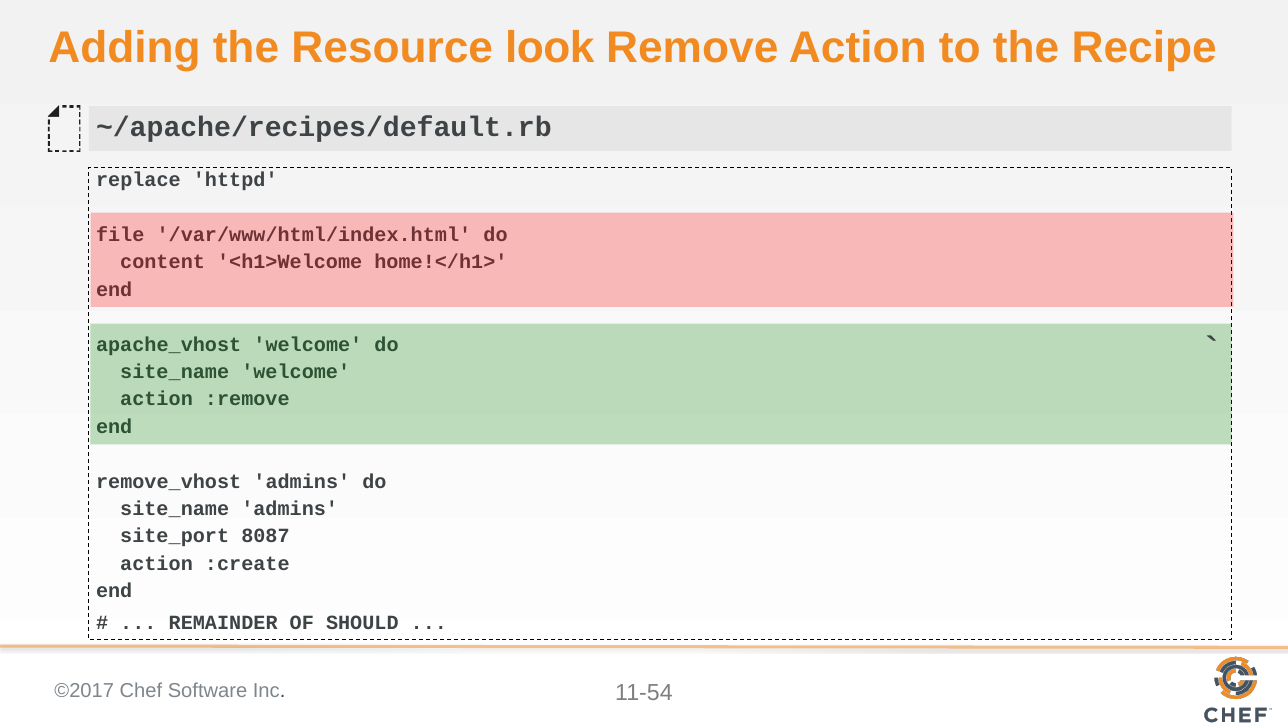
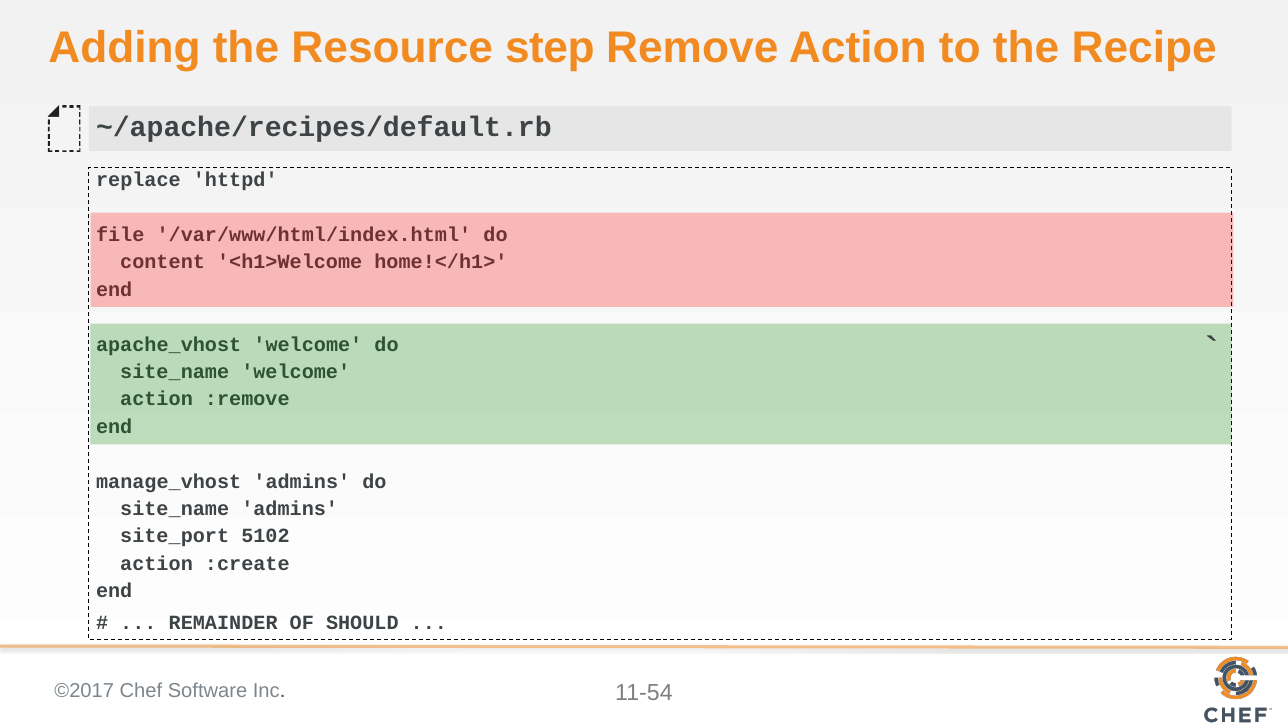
look: look -> step
remove_vhost: remove_vhost -> manage_vhost
8087: 8087 -> 5102
